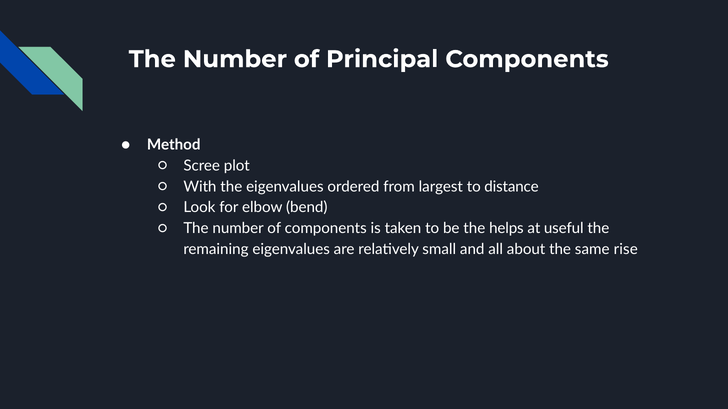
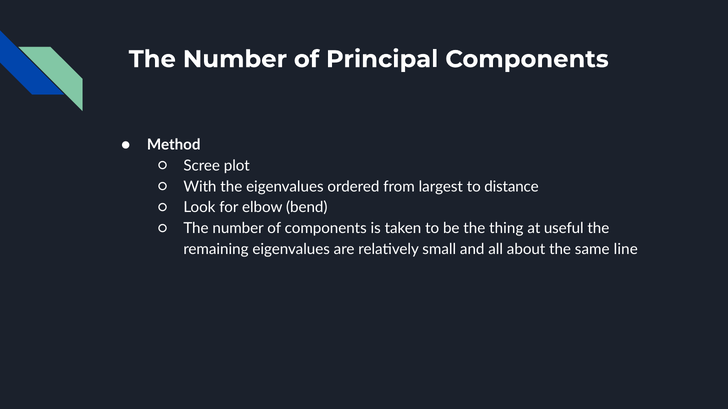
helps: helps -> thing
rise: rise -> line
